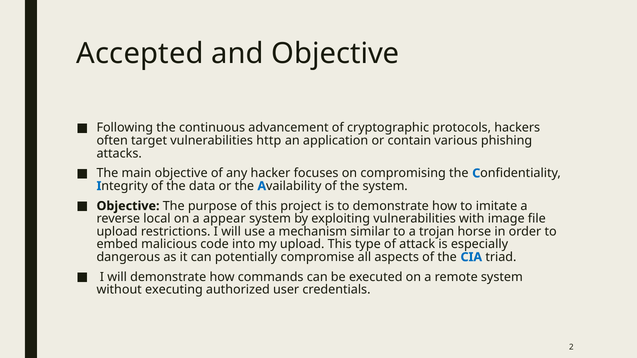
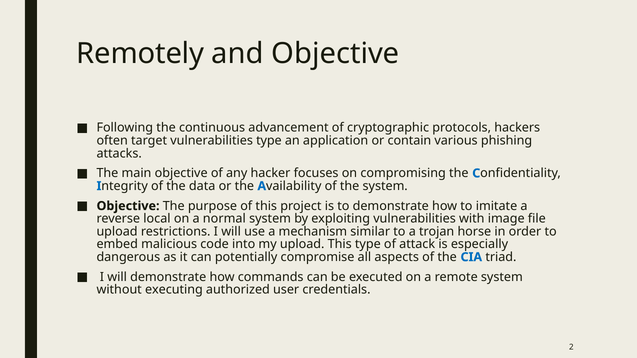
Accepted: Accepted -> Remotely
vulnerabilities http: http -> type
appear: appear -> normal
